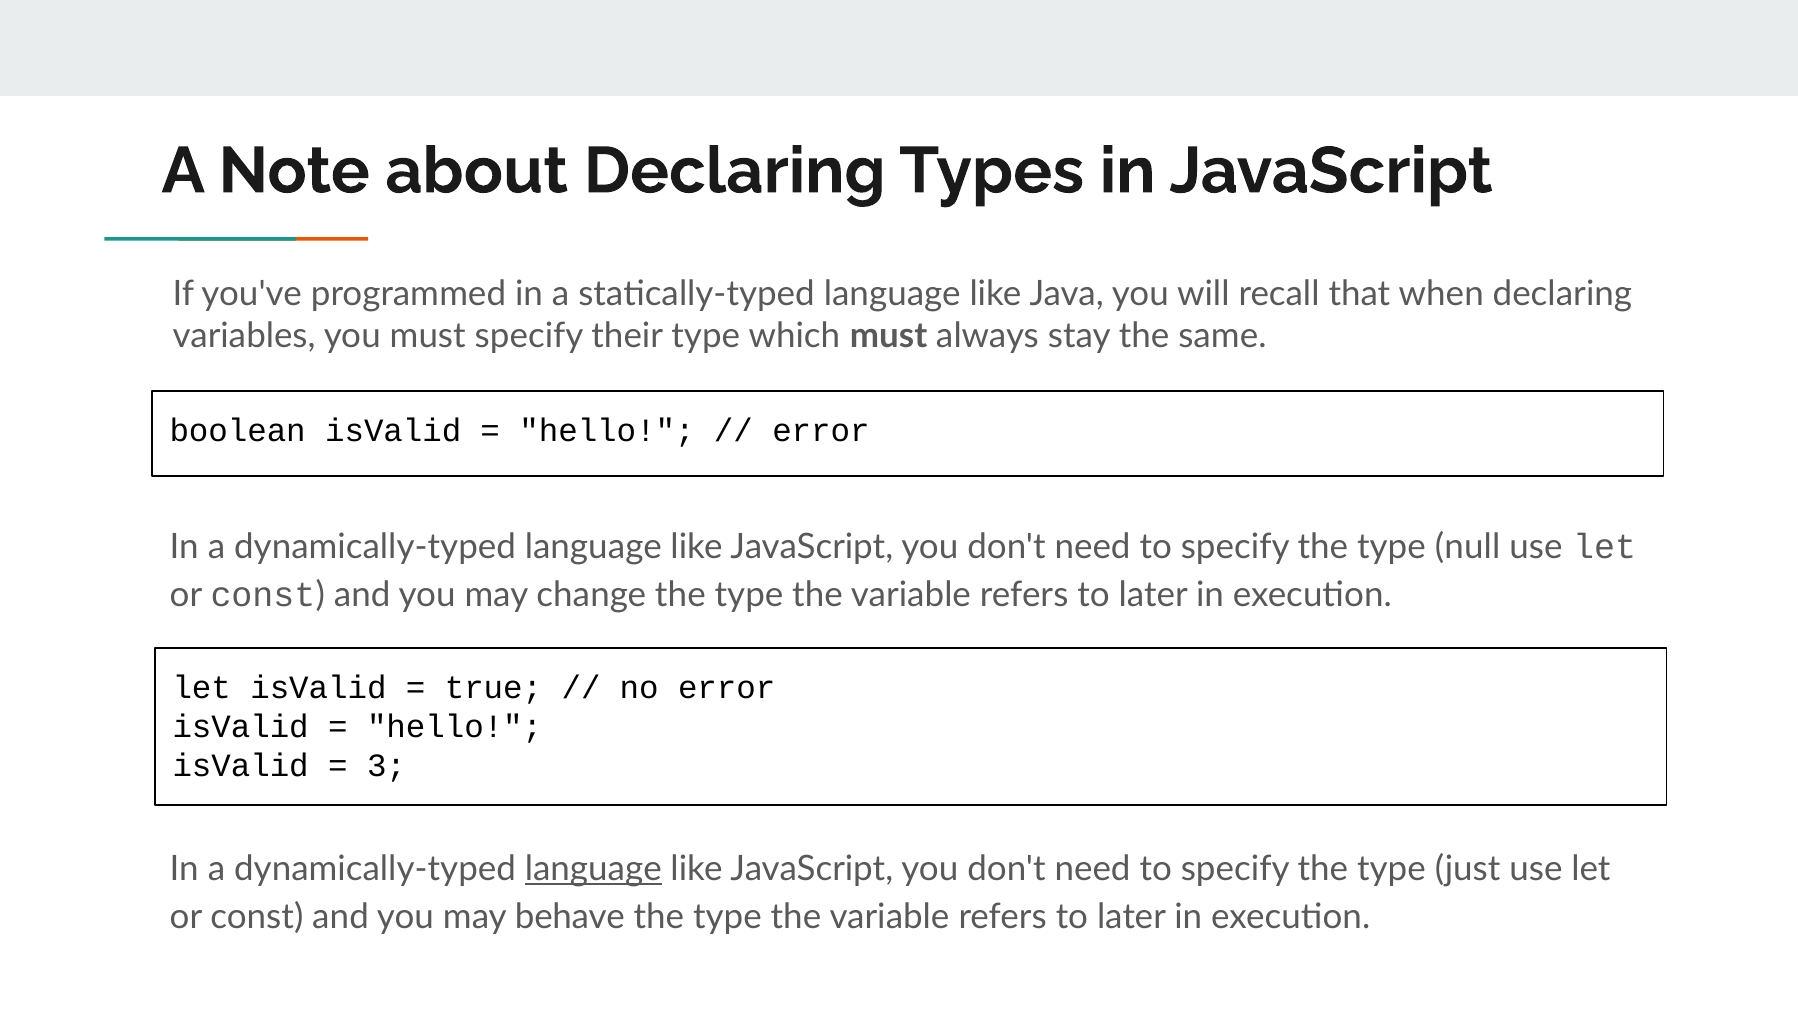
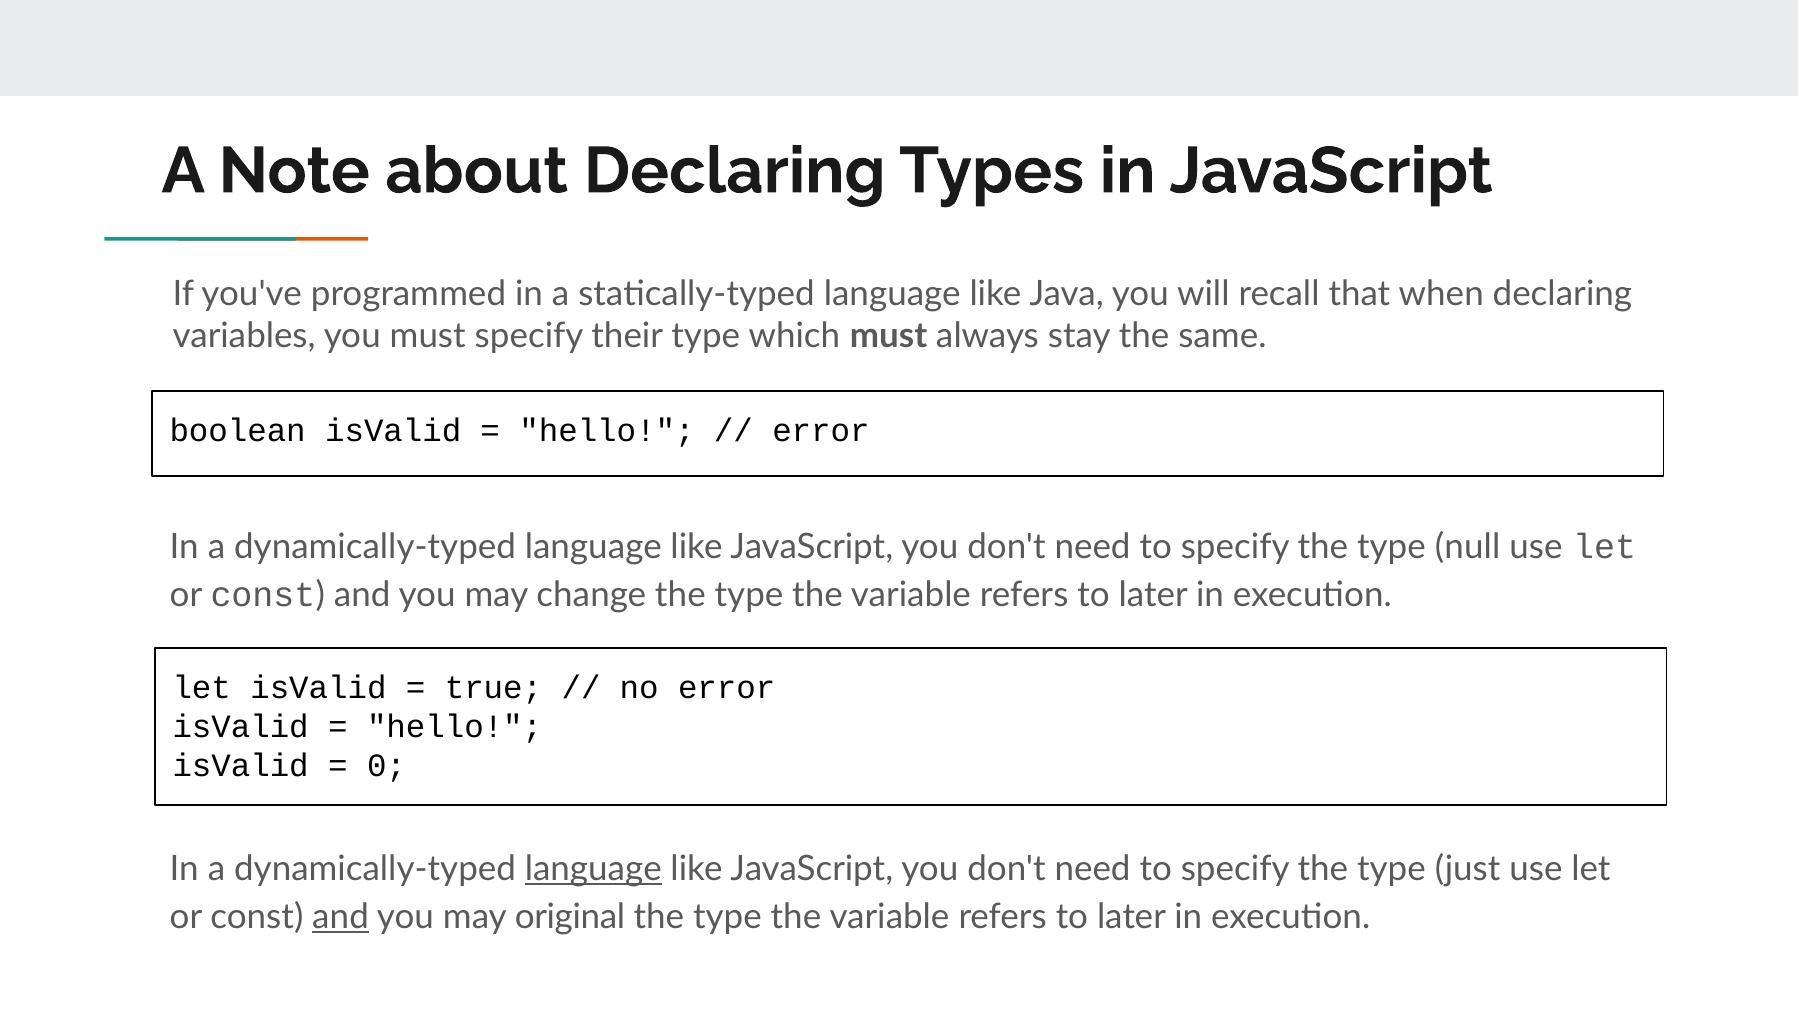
3: 3 -> 0
and at (341, 916) underline: none -> present
behave: behave -> original
